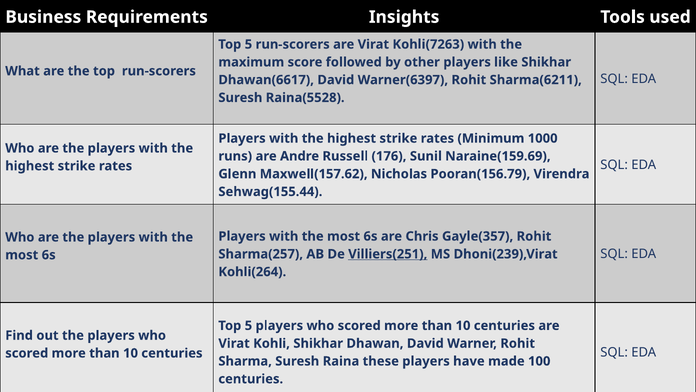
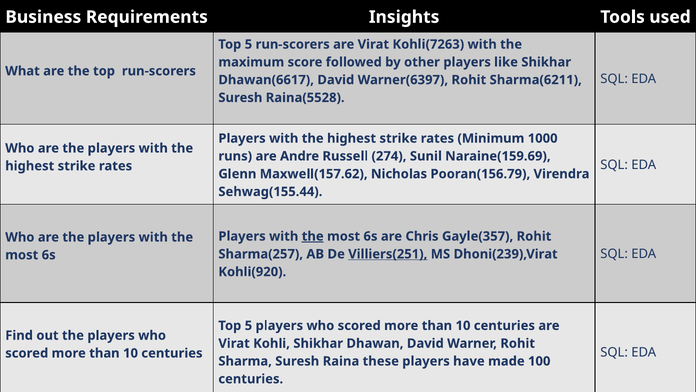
176: 176 -> 274
the at (313, 236) underline: none -> present
Kohli(264: Kohli(264 -> Kohli(920
